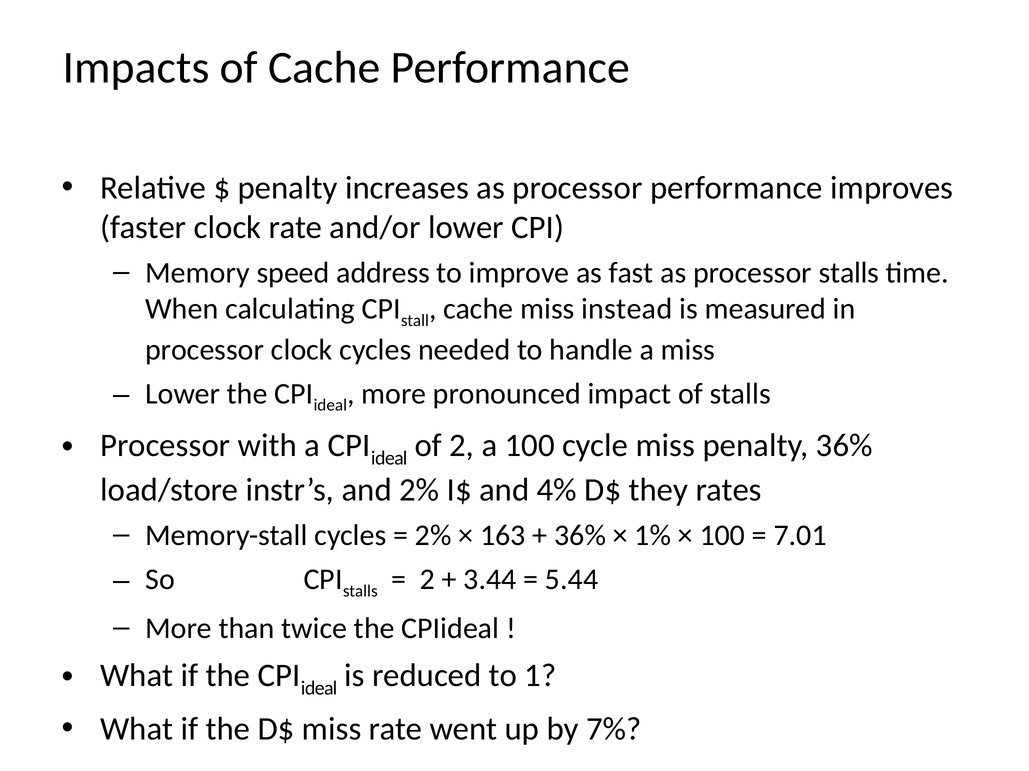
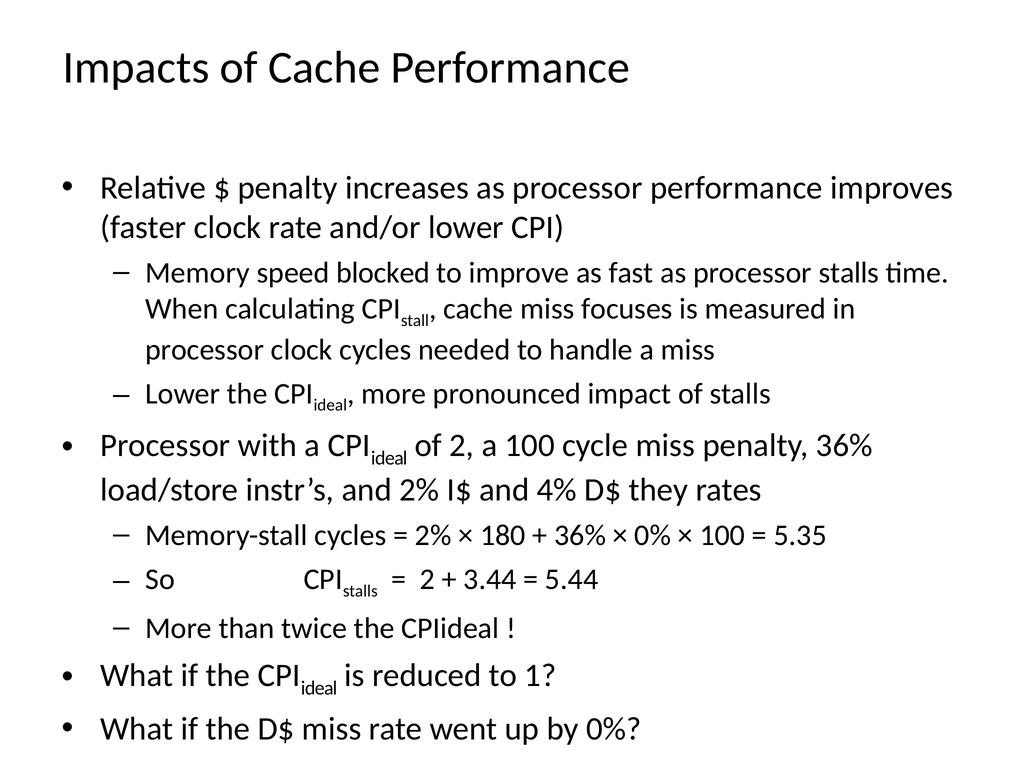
address: address -> blocked
instead: instead -> focuses
163: 163 -> 180
1% at (653, 536): 1% -> 0%
7.01: 7.01 -> 5.35
by 7%: 7% -> 0%
